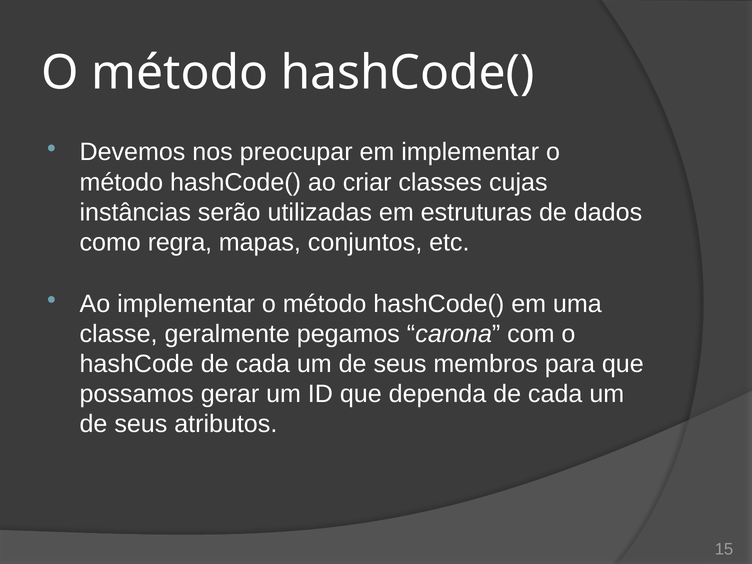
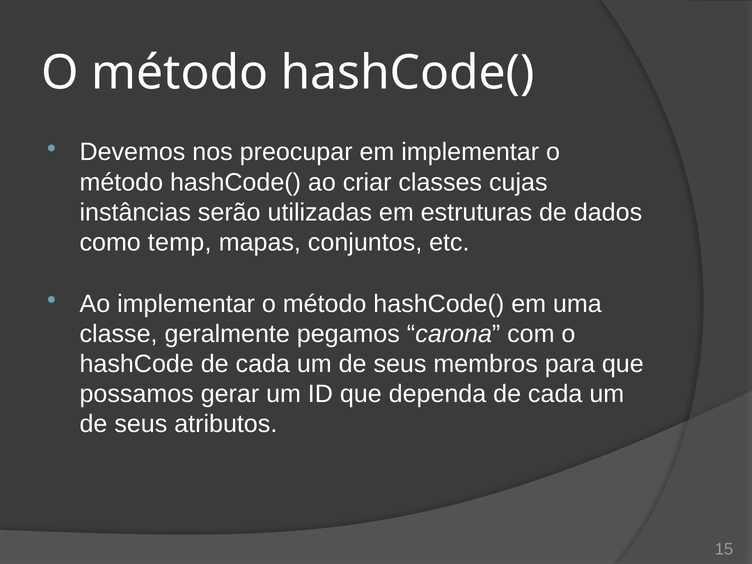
regra: regra -> temp
